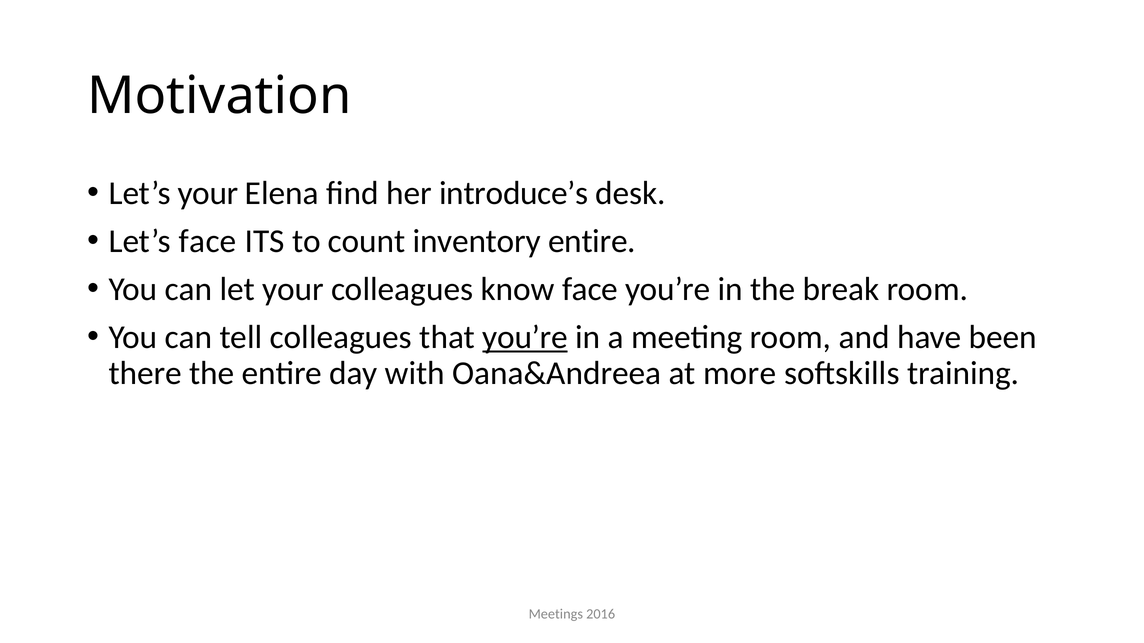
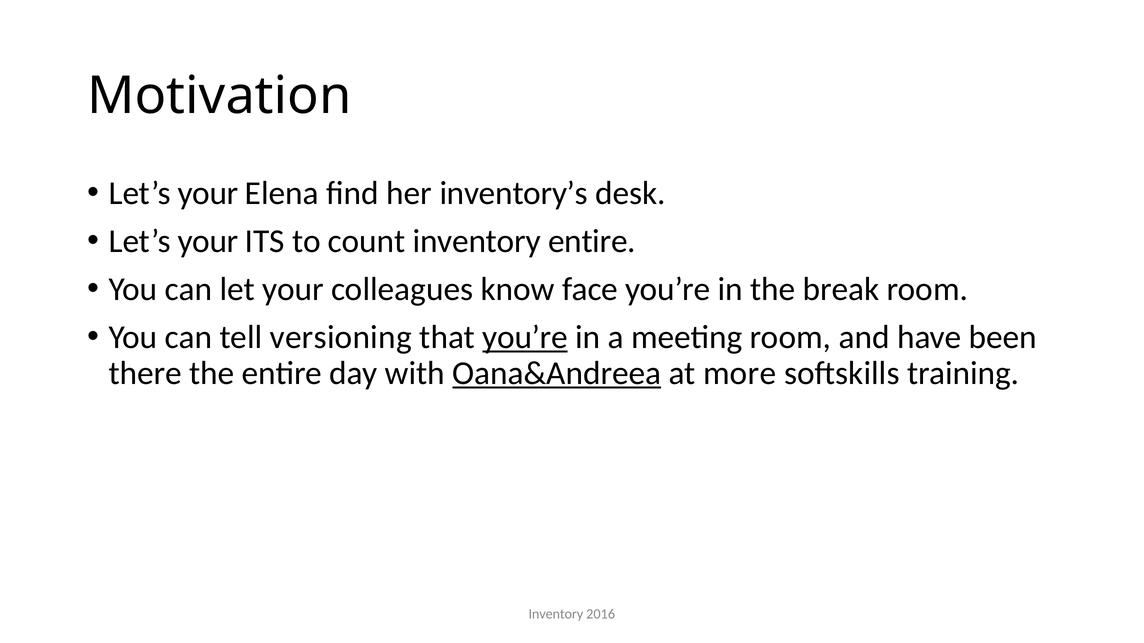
introduce’s: introduce’s -> inventory’s
face at (208, 241): face -> your
tell colleagues: colleagues -> versioning
Oana&Andreea underline: none -> present
Meetings at (556, 614): Meetings -> Inventory
